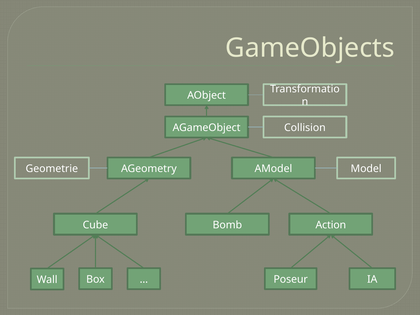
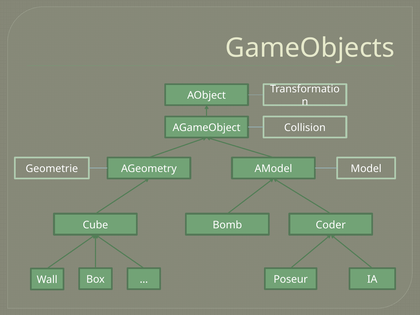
Action: Action -> Coder
